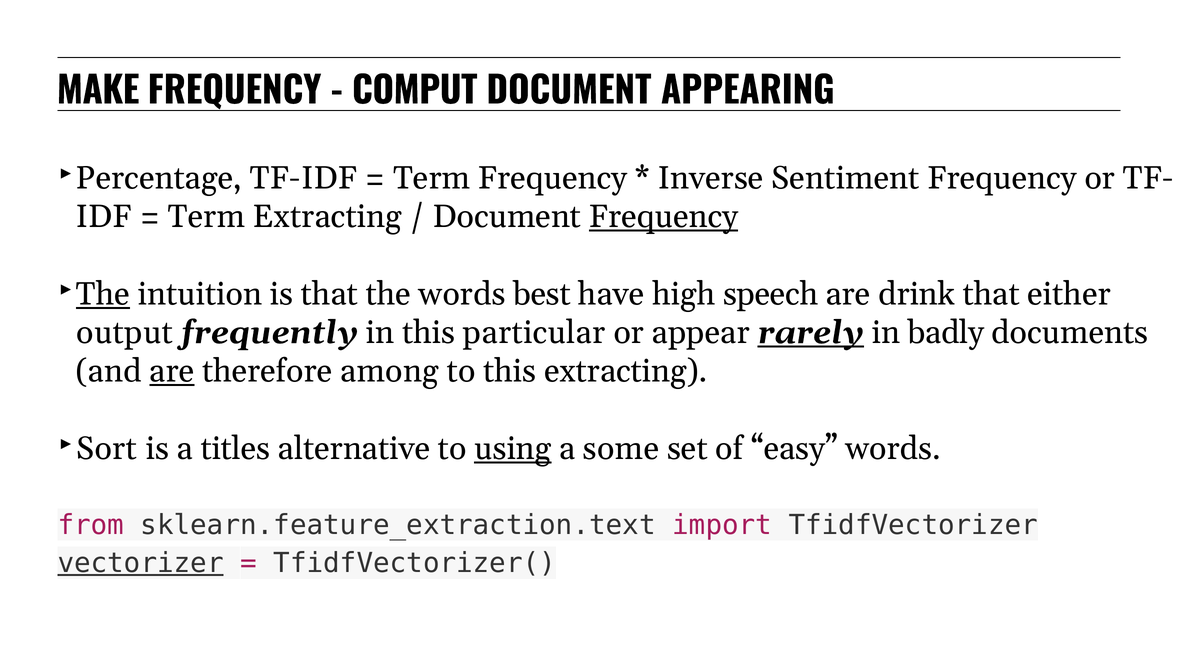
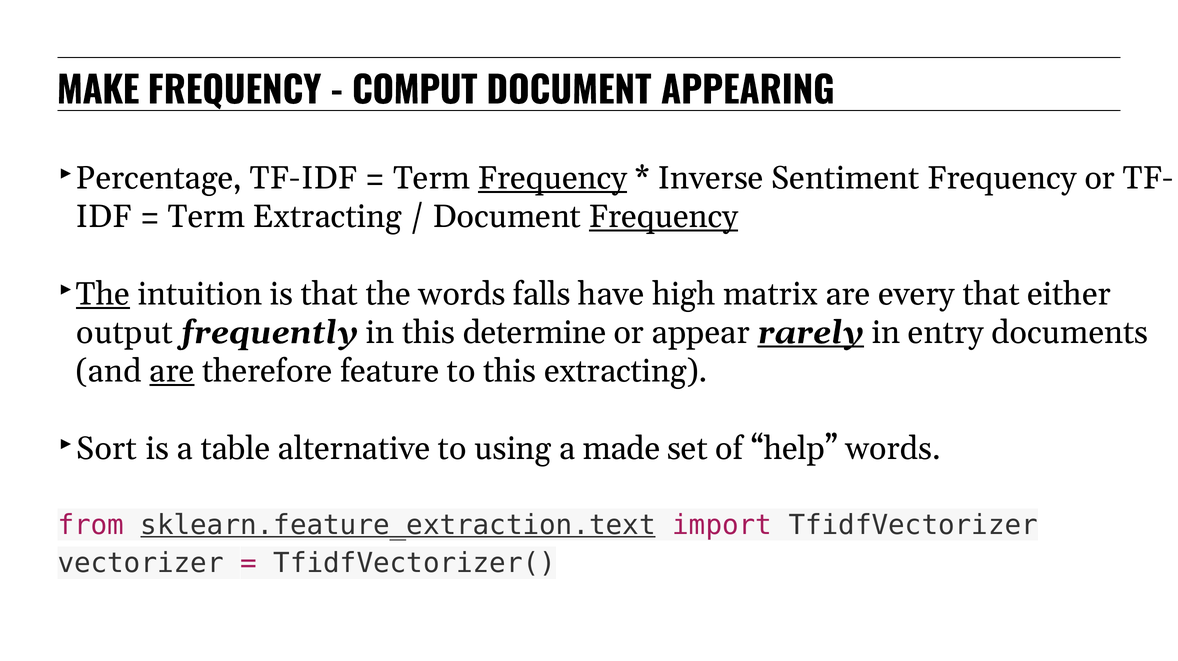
Frequency at (552, 178) underline: none -> present
best: best -> falls
speech: speech -> matrix
drink: drink -> every
particular: particular -> determine
badly: badly -> entry
among: among -> feature
titles: titles -> table
using underline: present -> none
some: some -> made
easy: easy -> help
sklearn.feature_extraction.text underline: none -> present
vectorizer underline: present -> none
